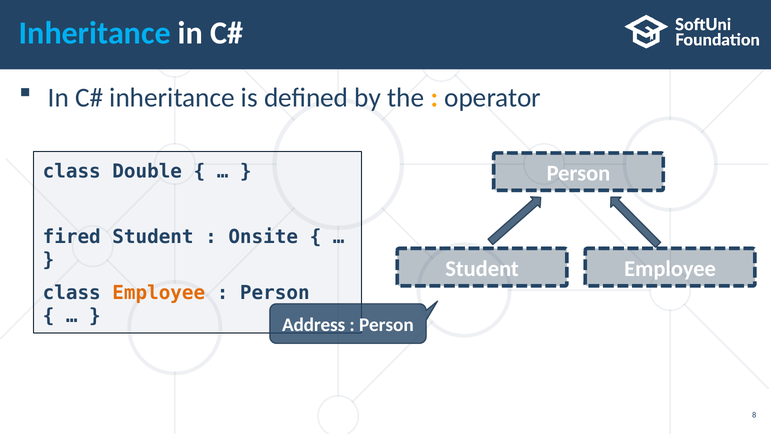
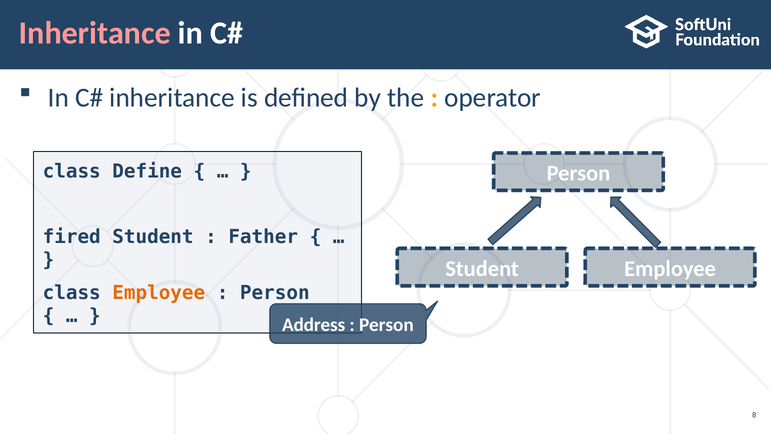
Inheritance at (95, 33) colour: light blue -> pink
Double: Double -> Define
Onsite: Onsite -> Father
